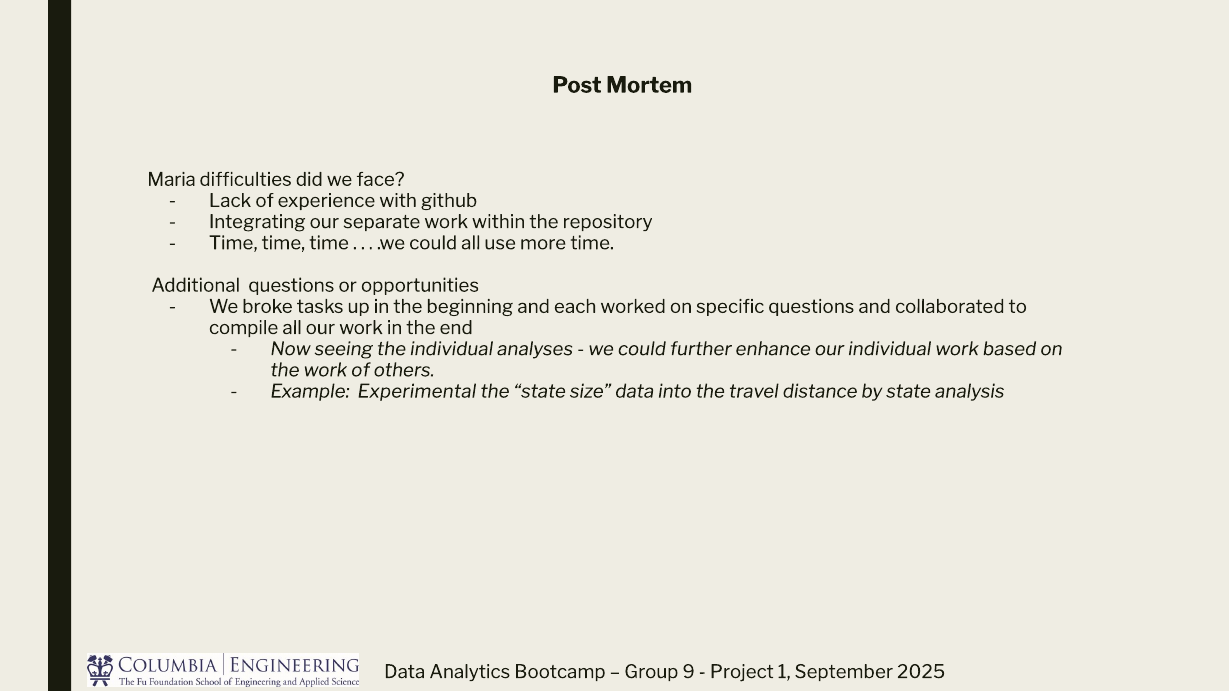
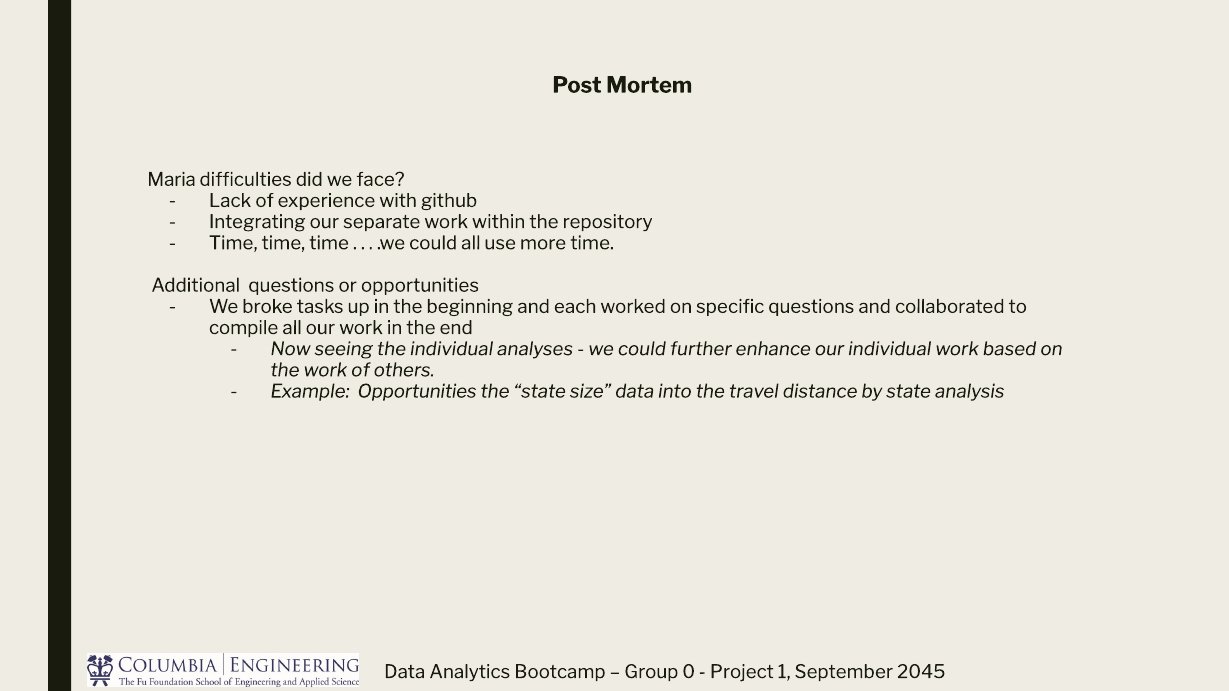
Example Experimental: Experimental -> Opportunities
9: 9 -> 0
2025: 2025 -> 2045
